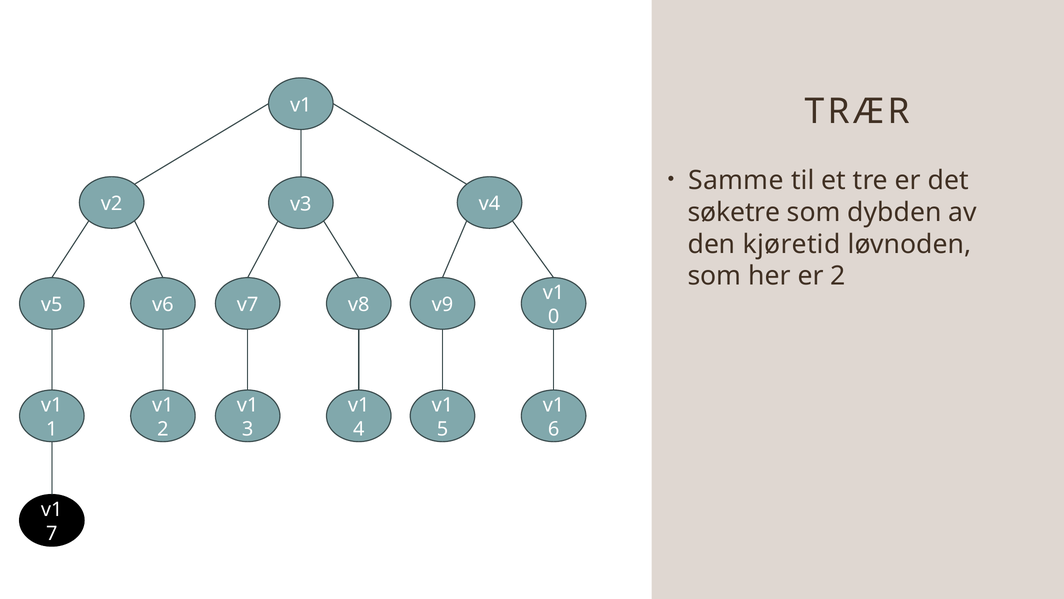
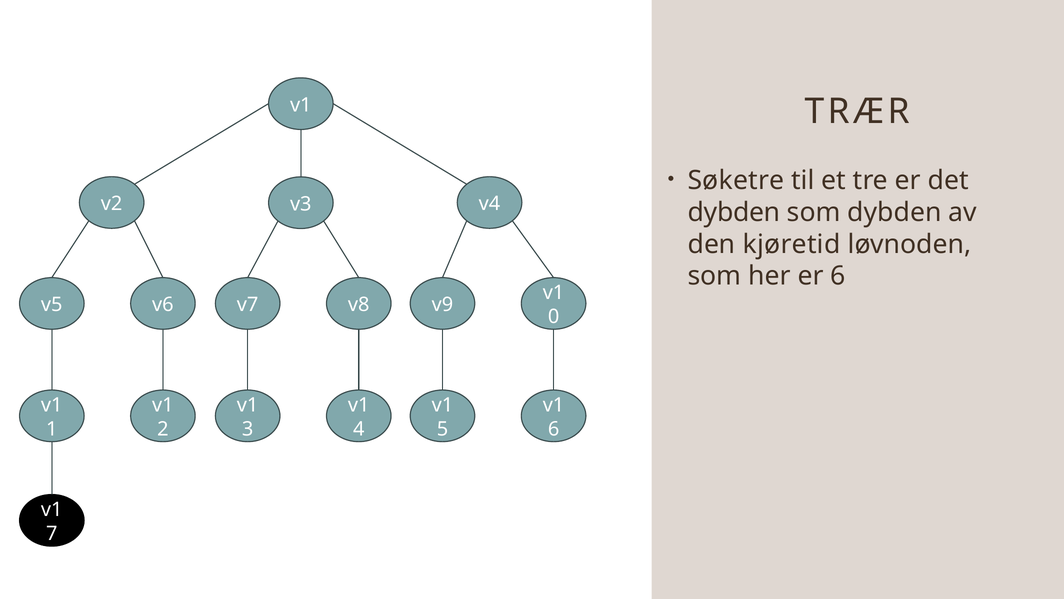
Samme: Samme -> Søketre
søketre at (734, 212): søketre -> dybden
er 2: 2 -> 6
